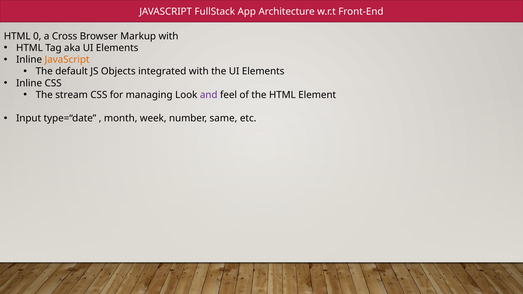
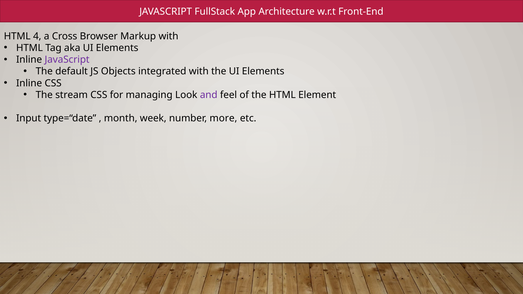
0: 0 -> 4
JavaScript at (67, 60) colour: orange -> purple
same: same -> more
